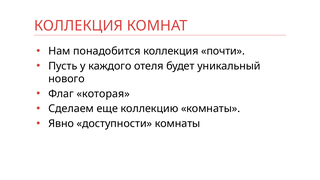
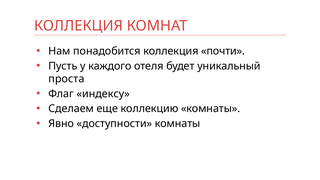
нового: нового -> проста
которая: которая -> индексу
